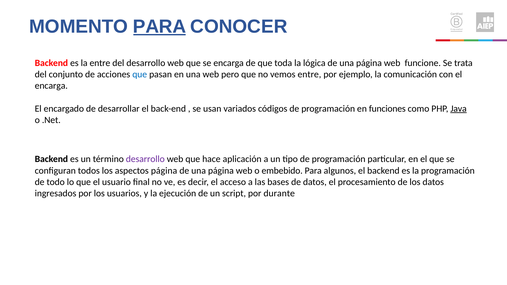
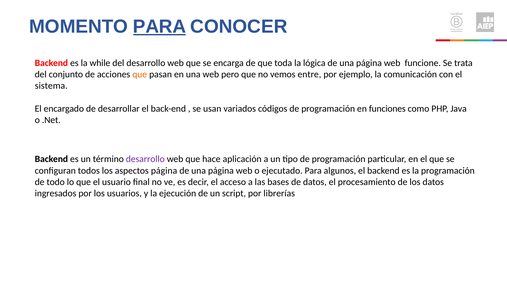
la entre: entre -> while
que at (140, 74) colour: blue -> orange
encarga at (51, 86): encarga -> sistema
Java underline: present -> none
embebido: embebido -> ejecutado
durante: durante -> librerías
